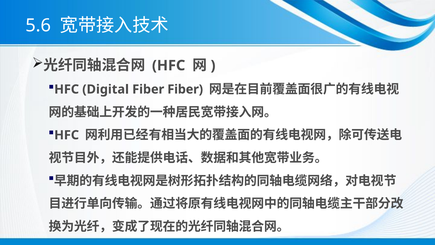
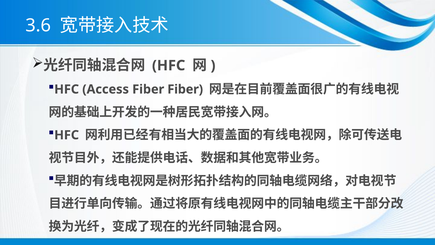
5.6: 5.6 -> 3.6
Digital: Digital -> Access
